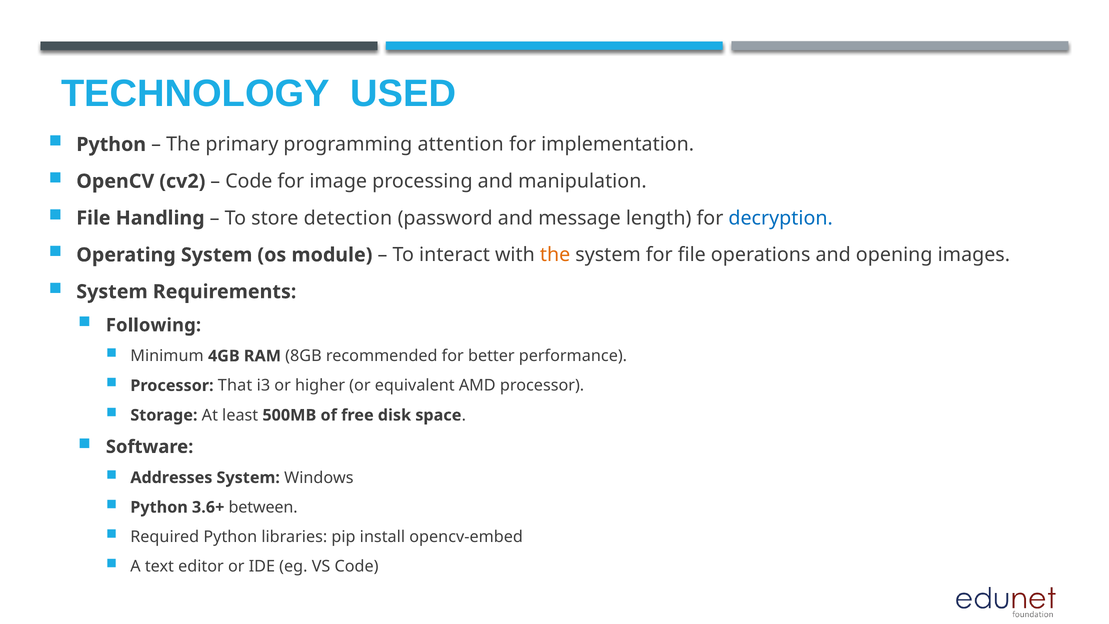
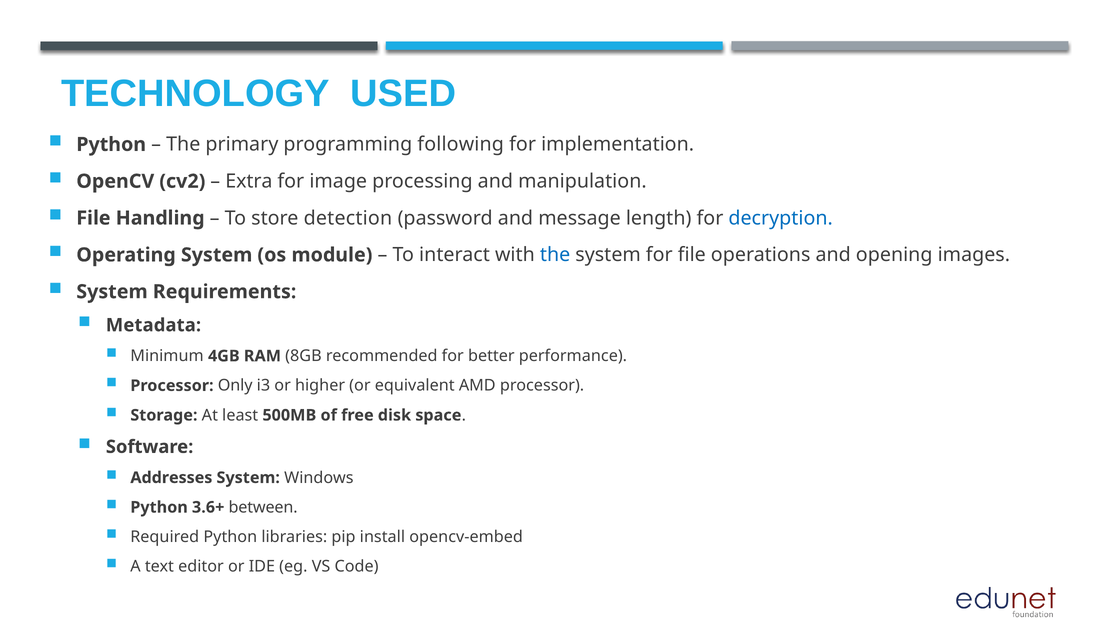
attention: attention -> following
Code at (249, 181): Code -> Extra
the at (555, 255) colour: orange -> blue
Following: Following -> Metadata
That: That -> Only
